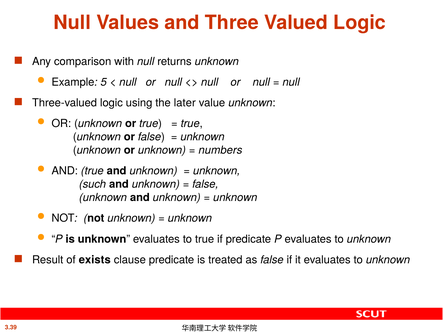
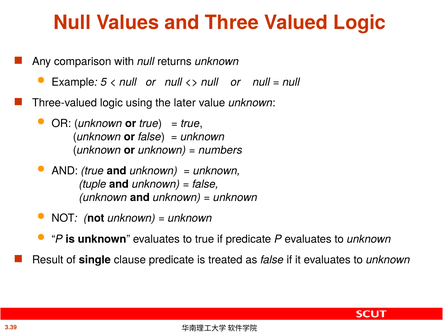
such: such -> tuple
exists: exists -> single
